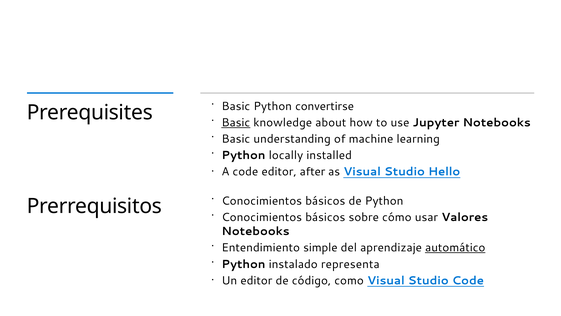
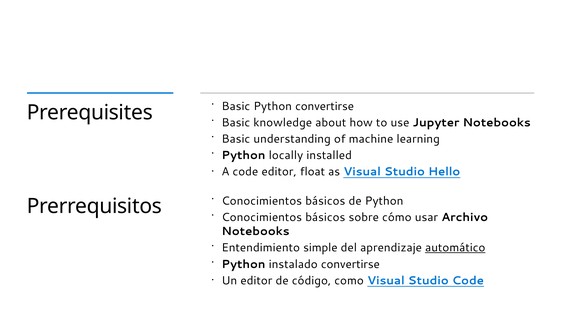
Basic at (236, 122) underline: present -> none
after: after -> float
Valores: Valores -> Archivo
instalado representa: representa -> convertirse
